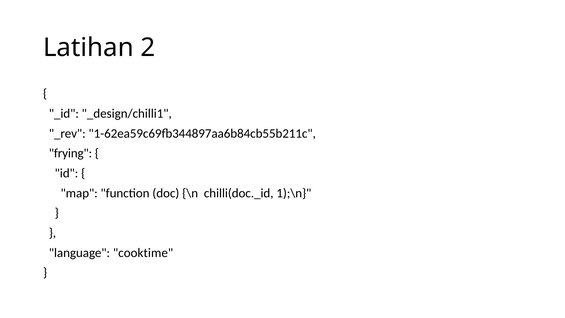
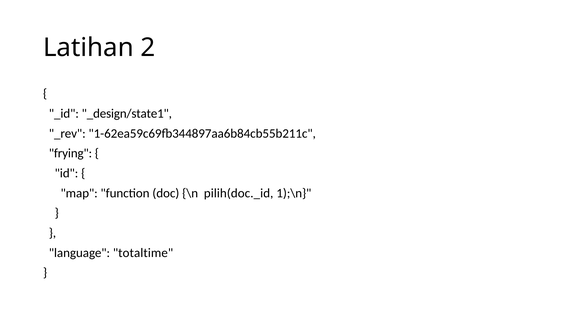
_design/chilli1: _design/chilli1 -> _design/state1
chilli(doc._id: chilli(doc._id -> pilih(doc._id
cooktime: cooktime -> totaltime
